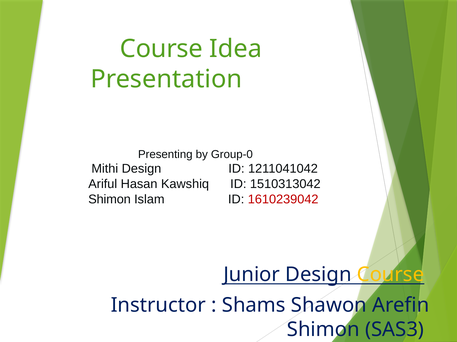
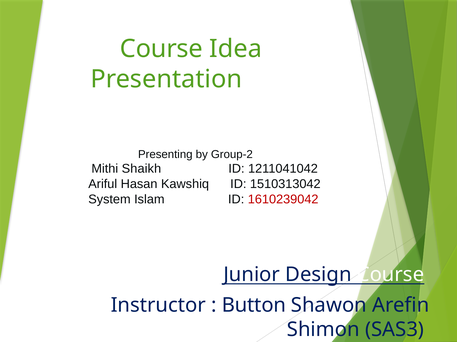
Group-0: Group-0 -> Group-2
Mithi Design: Design -> Shaikh
Shimon at (110, 200): Shimon -> System
Course at (390, 275) colour: yellow -> white
Shams: Shams -> Button
